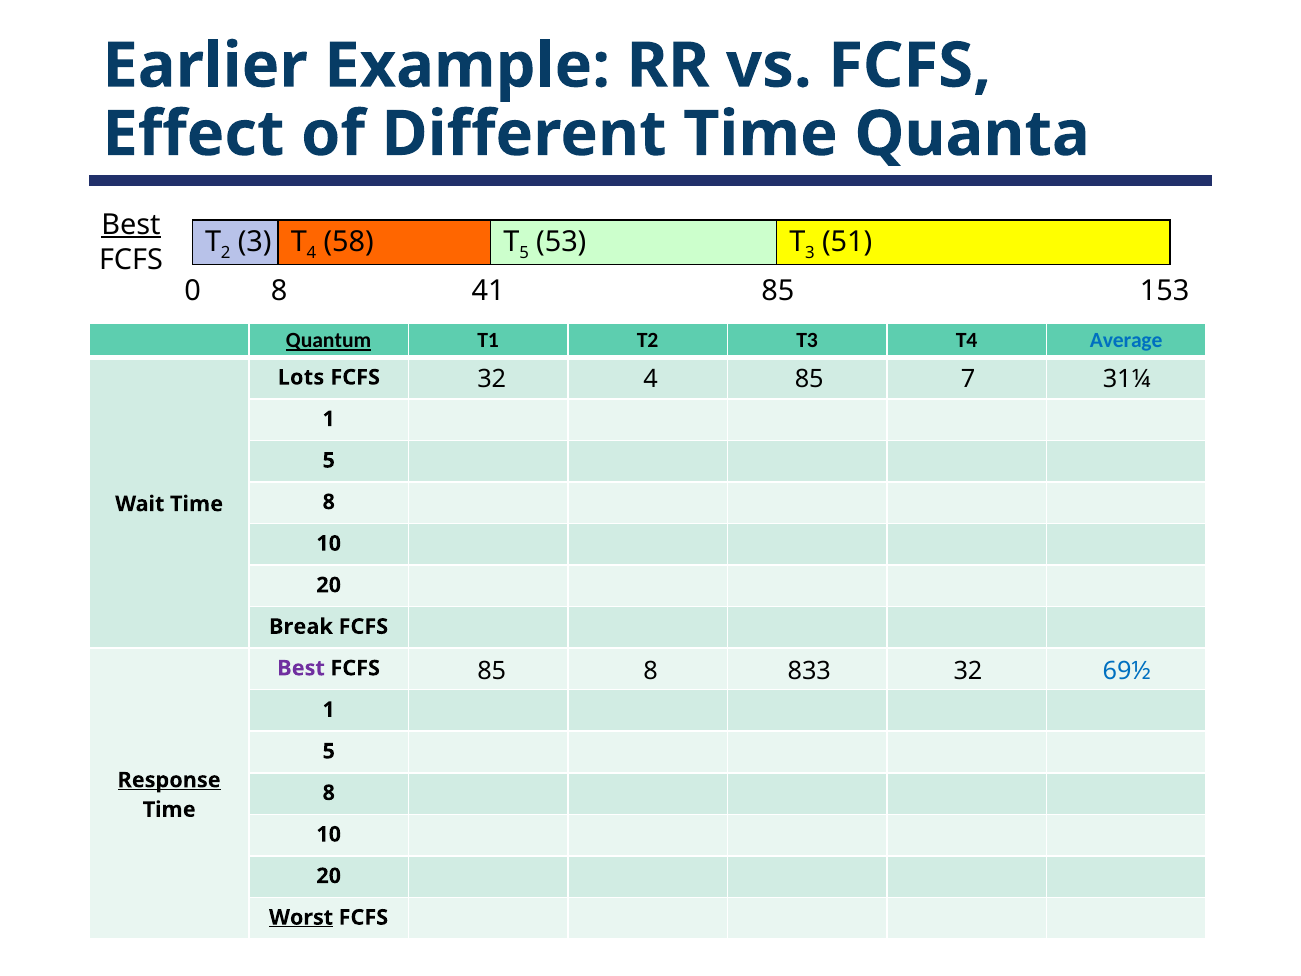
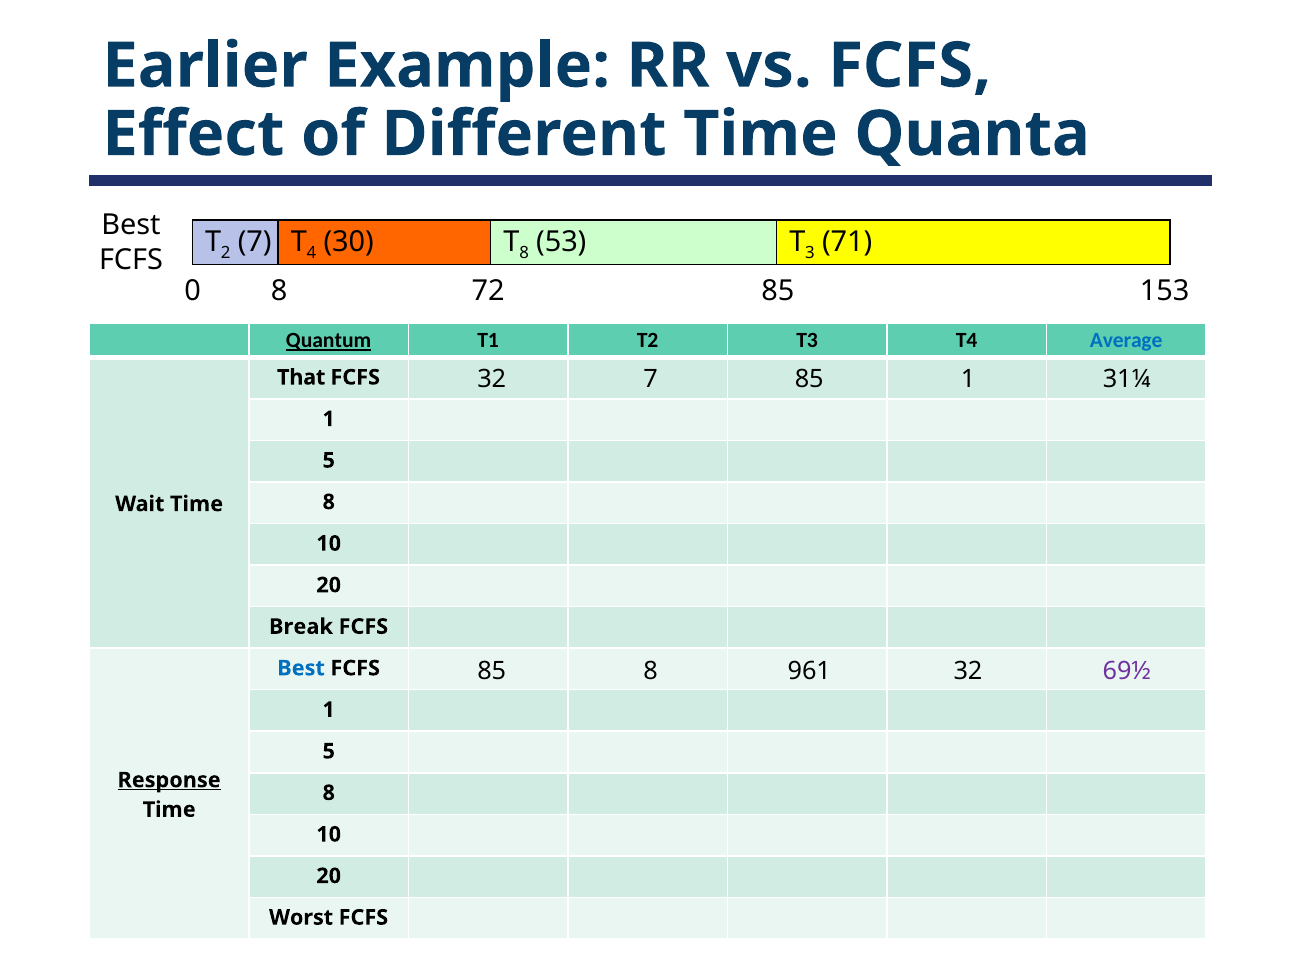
Best at (131, 225) underline: present -> none
3 at (255, 242): 3 -> 7
58: 58 -> 30
5 at (524, 253): 5 -> 8
51: 51 -> 71
41: 41 -> 72
32 4: 4 -> 7
85 7: 7 -> 1
Lots: Lots -> That
833: 833 -> 961
69½ colour: blue -> purple
Best at (301, 668) colour: purple -> blue
Worst underline: present -> none
